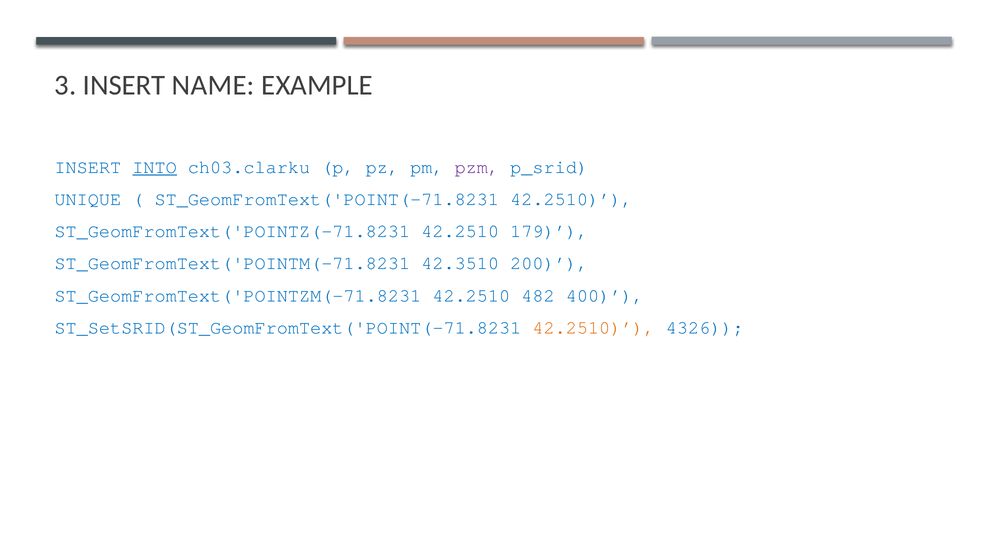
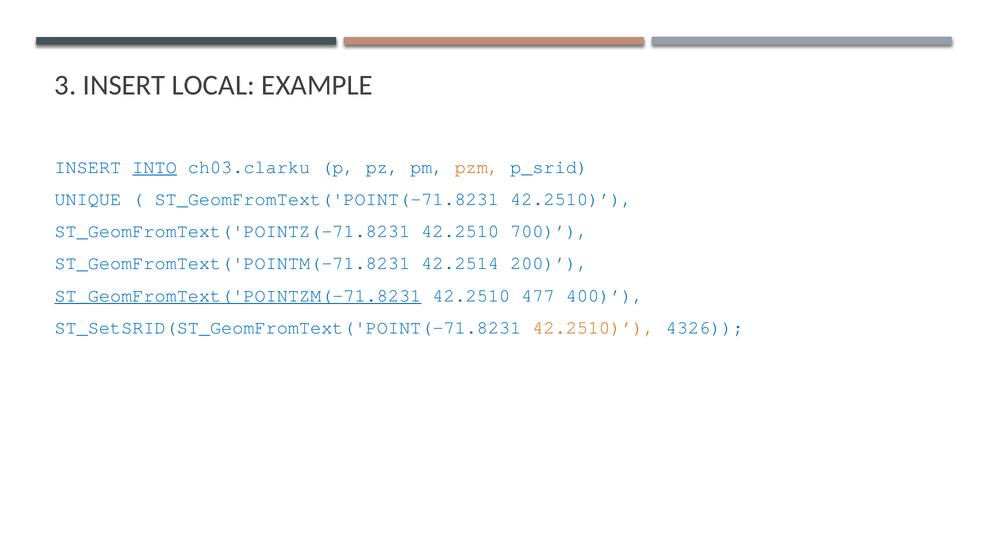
NAME: NAME -> LOCAL
pzm colour: purple -> orange
179: 179 -> 700
42.3510: 42.3510 -> 42.2514
ST_GeomFromText('POINTZM(-71.8231 underline: none -> present
482: 482 -> 477
